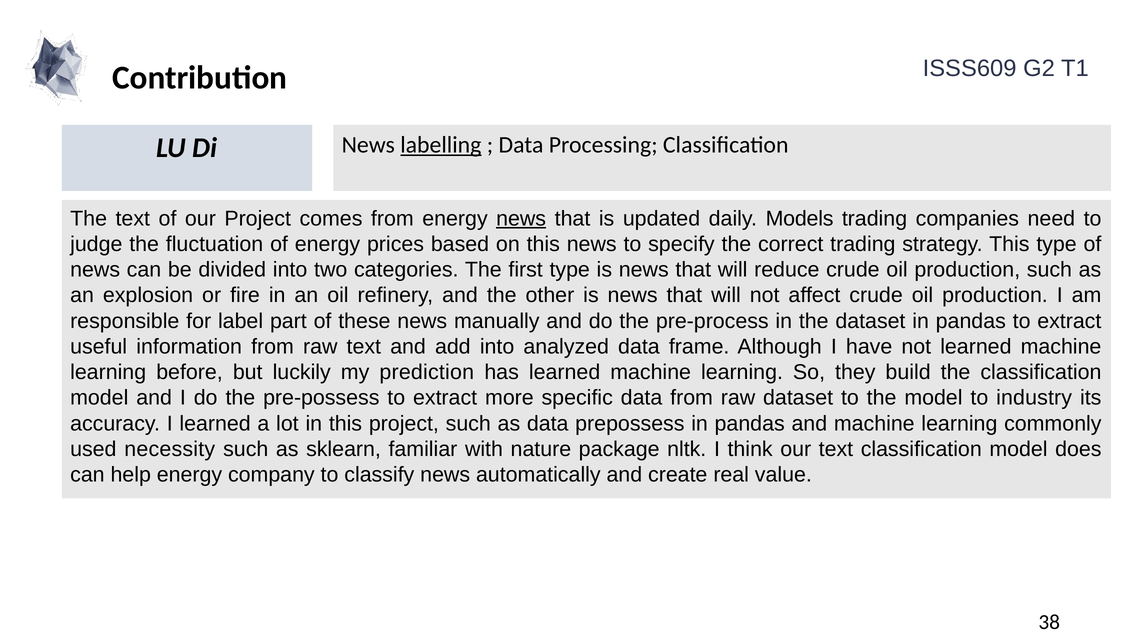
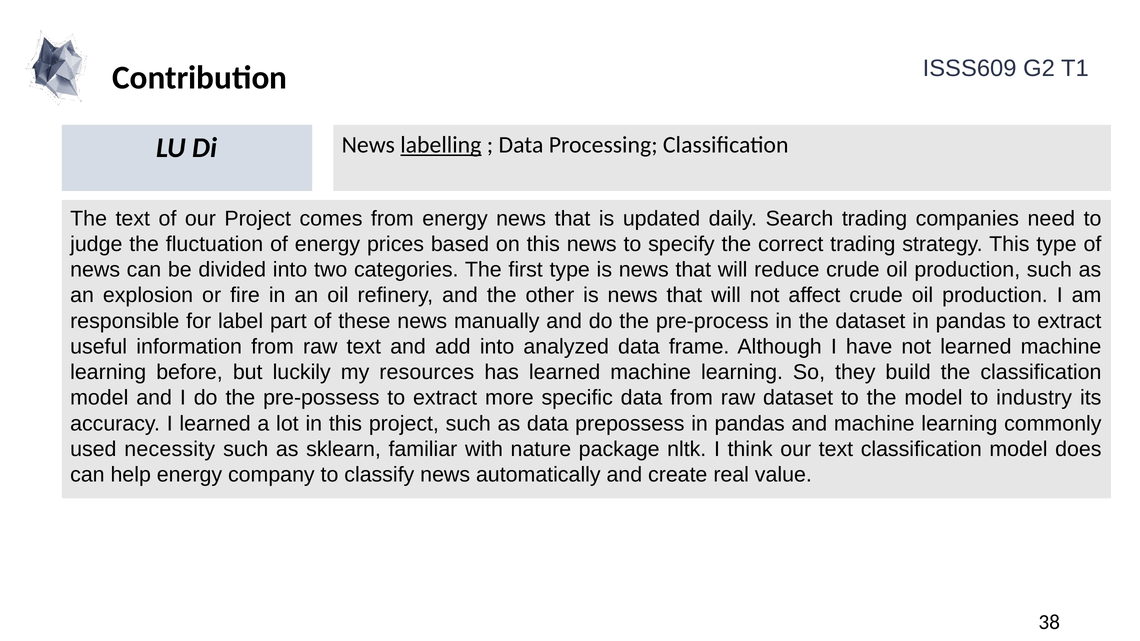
news at (521, 219) underline: present -> none
Models: Models -> Search
prediction: prediction -> resources
